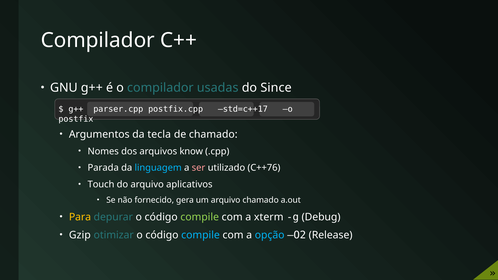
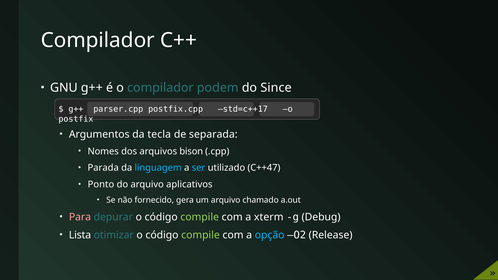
usadas: usadas -> podem
de chamado: chamado -> separada
know: know -> bison
ser colour: pink -> light blue
C++76: C++76 -> C++47
Touch: Touch -> Ponto
Para colour: yellow -> pink
Gzip: Gzip -> Lista
compile at (200, 235) colour: light blue -> light green
